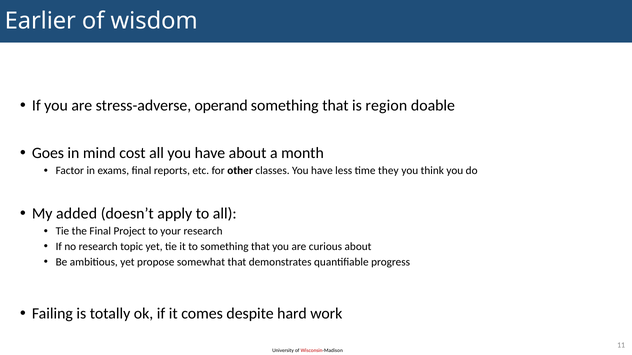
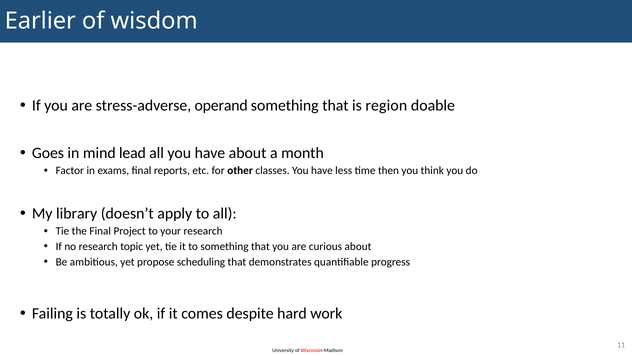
cost: cost -> lead
they: they -> then
added: added -> library
somewhat: somewhat -> scheduling
